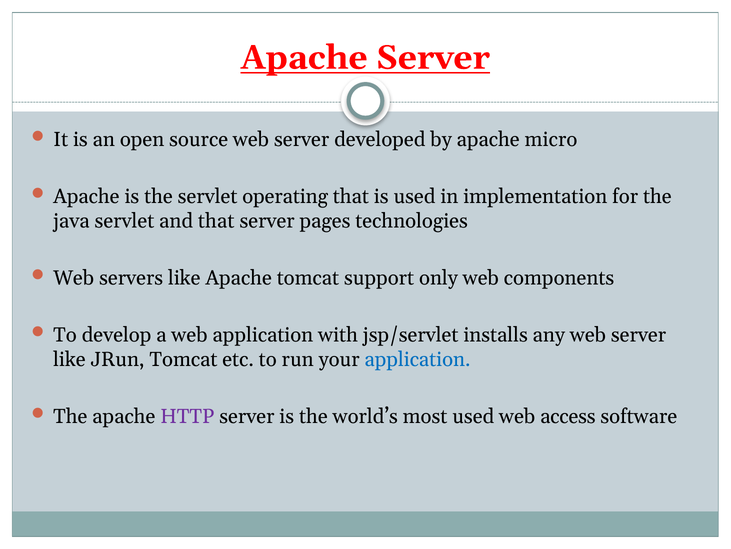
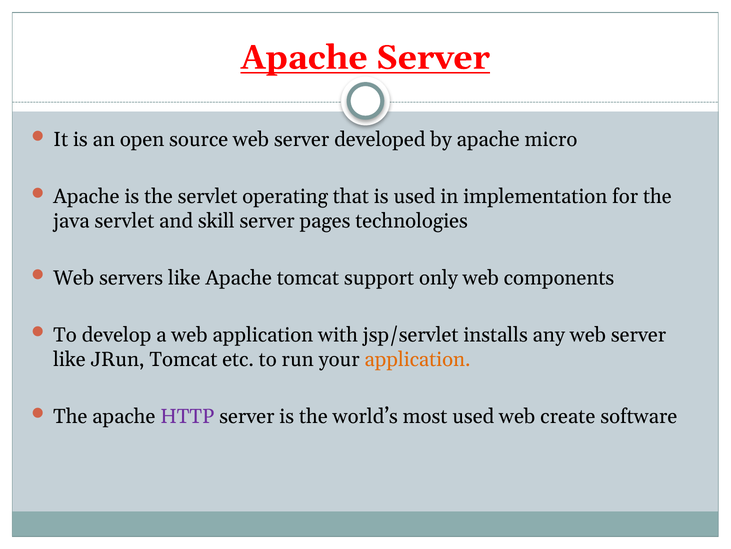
and that: that -> skill
application at (418, 359) colour: blue -> orange
access: access -> create
